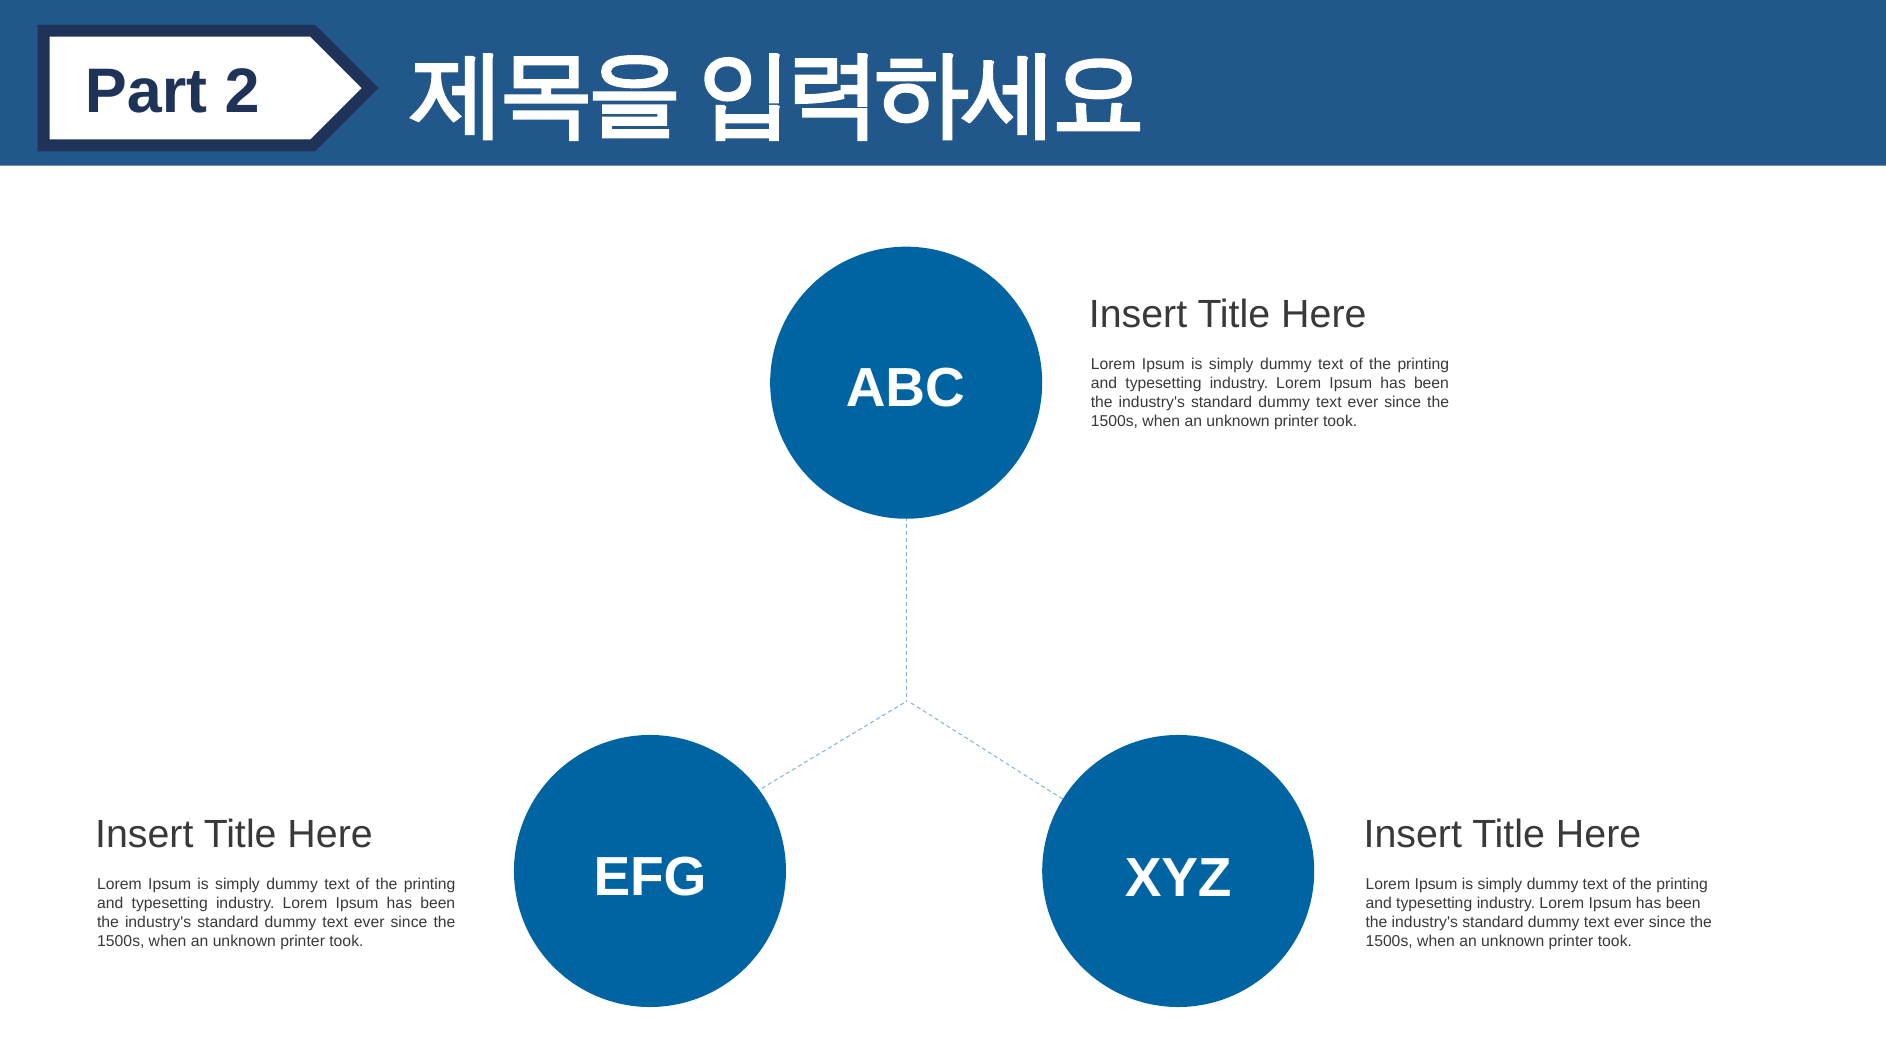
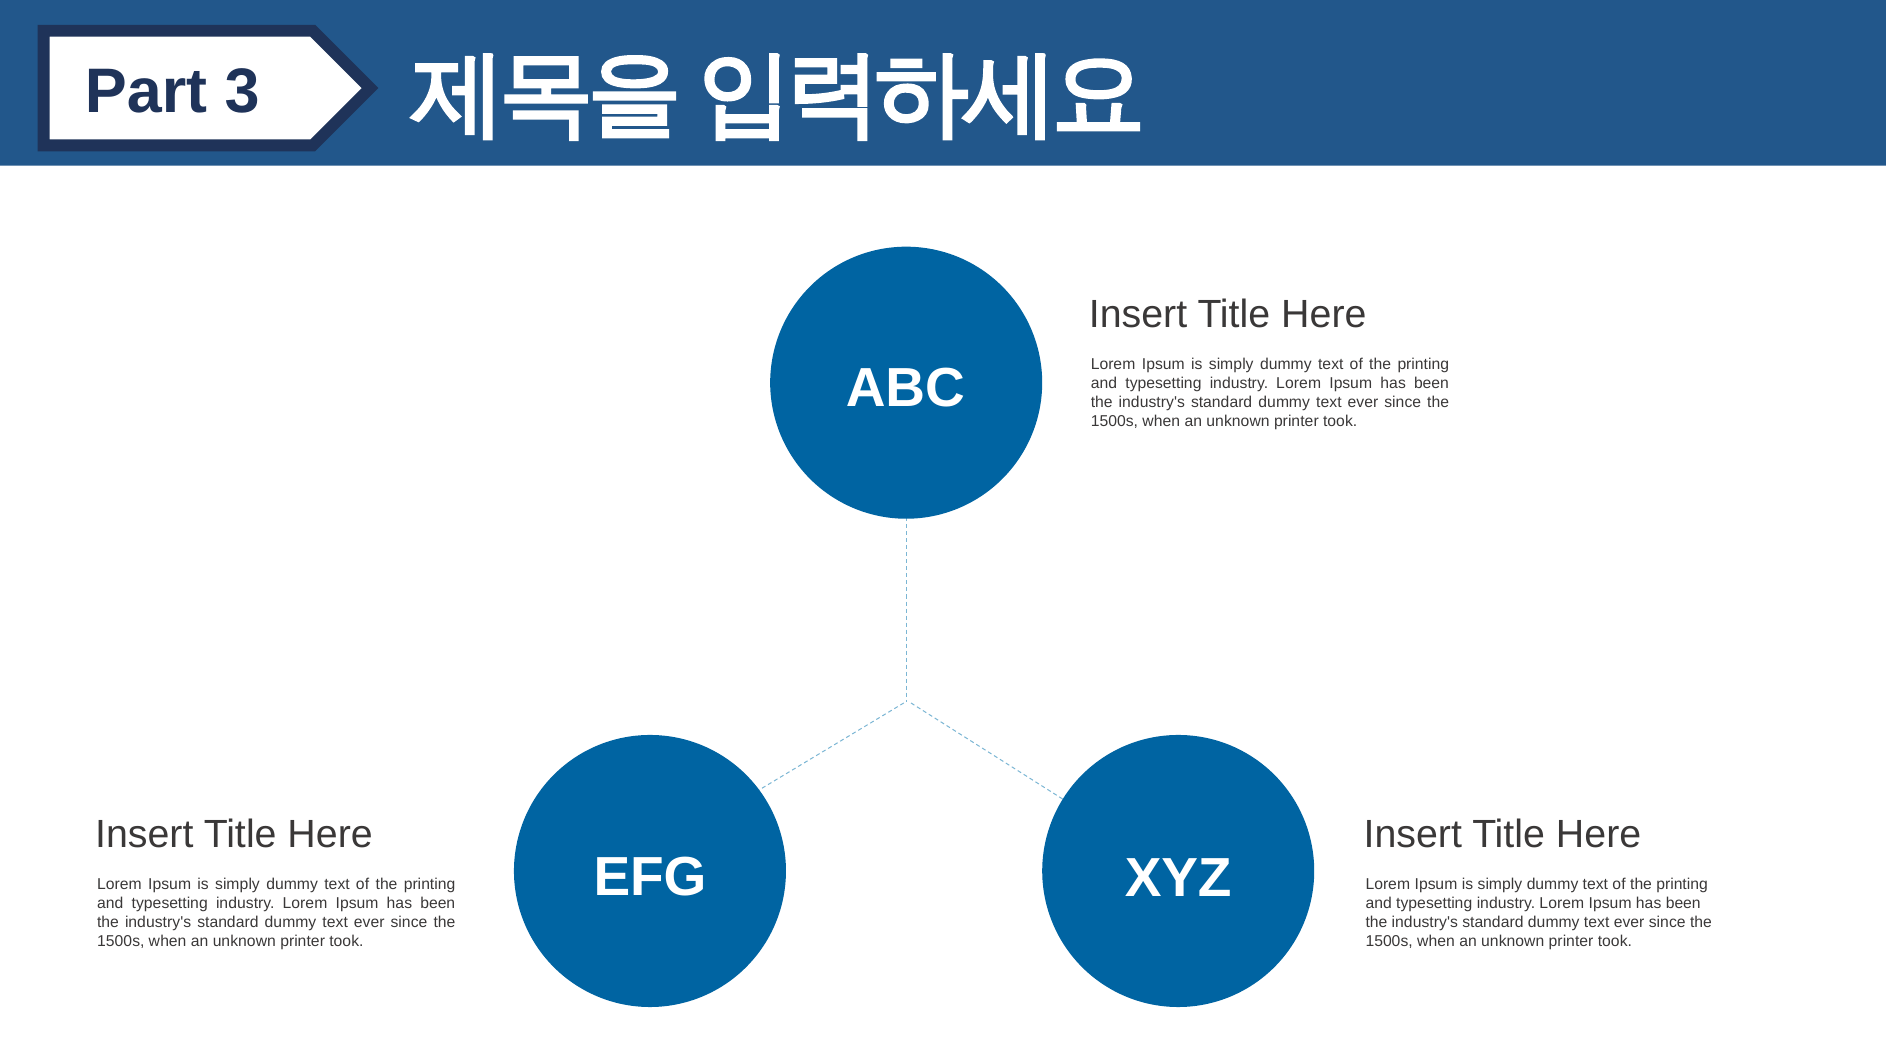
2: 2 -> 3
